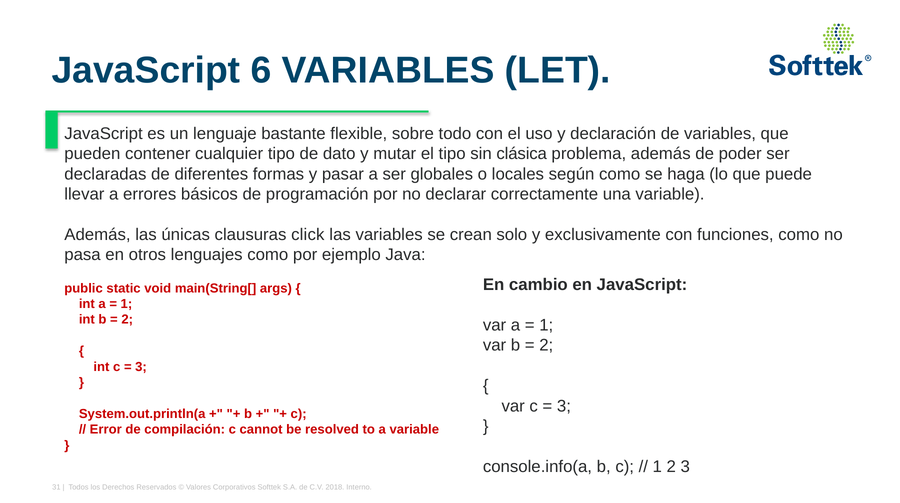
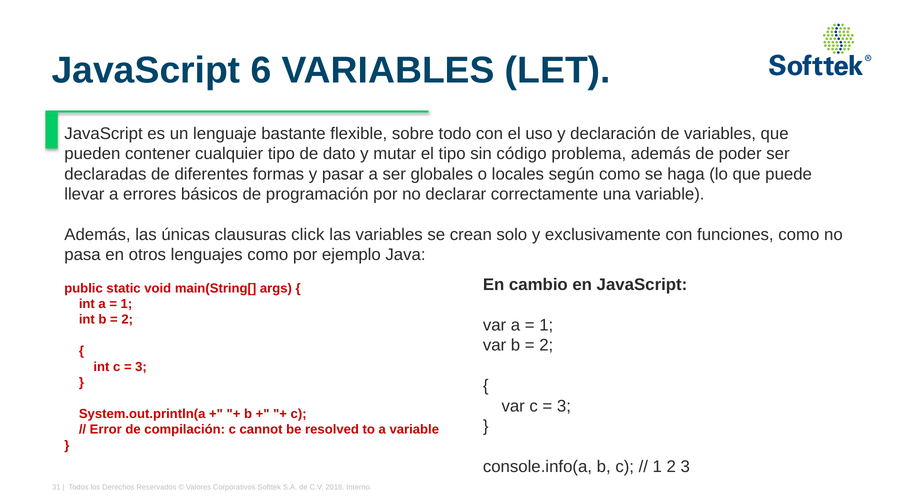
clásica: clásica -> código
